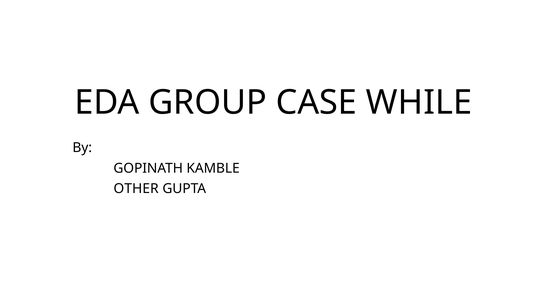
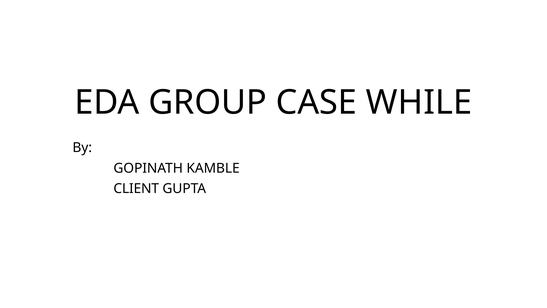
OTHER: OTHER -> CLIENT
